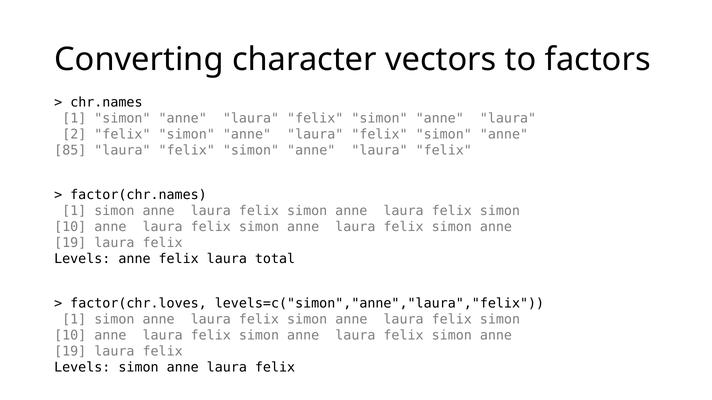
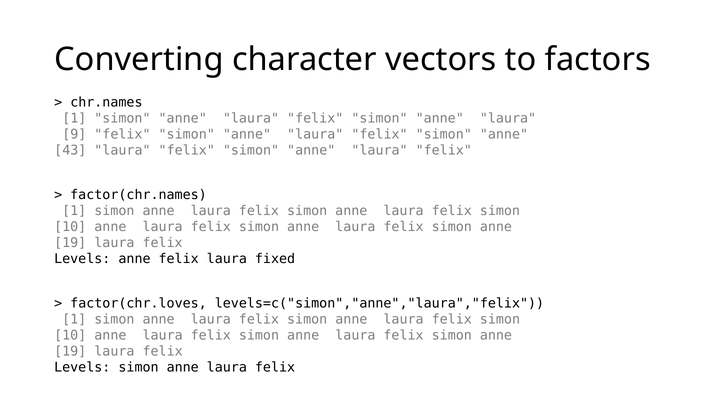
2: 2 -> 9
85: 85 -> 43
total: total -> fixed
